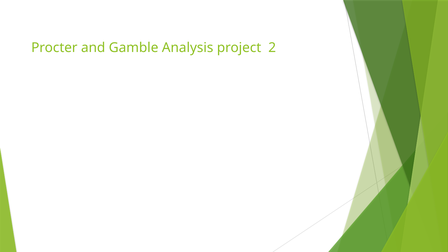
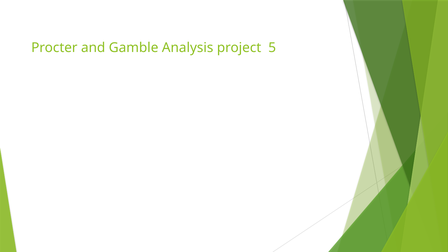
2: 2 -> 5
